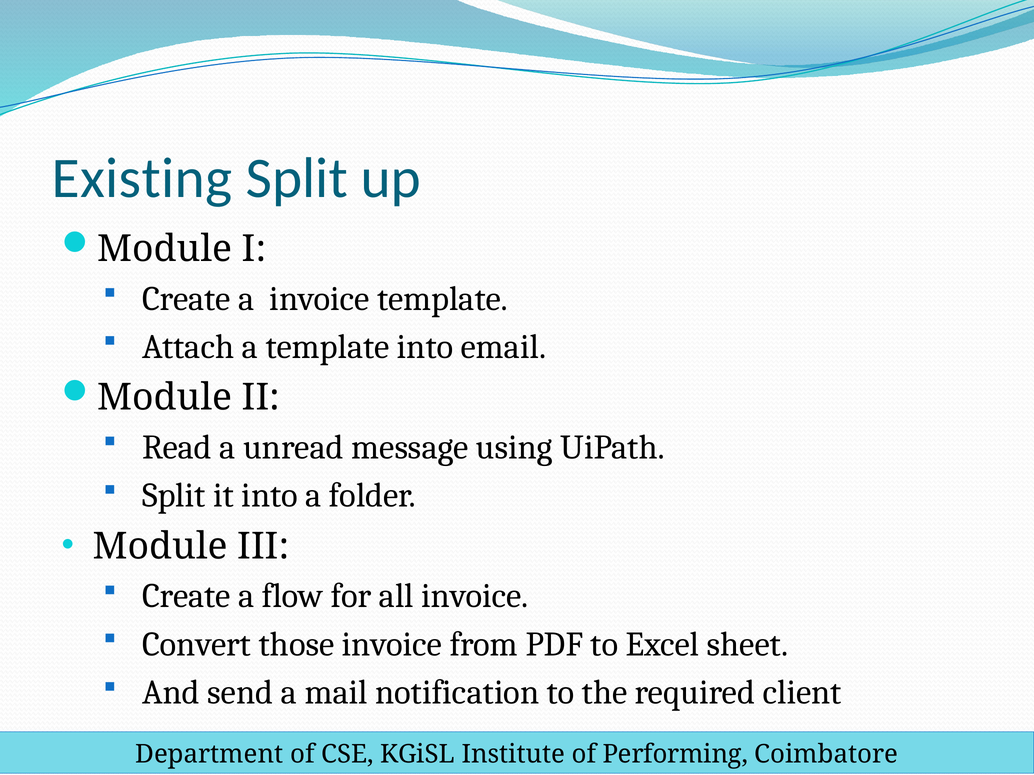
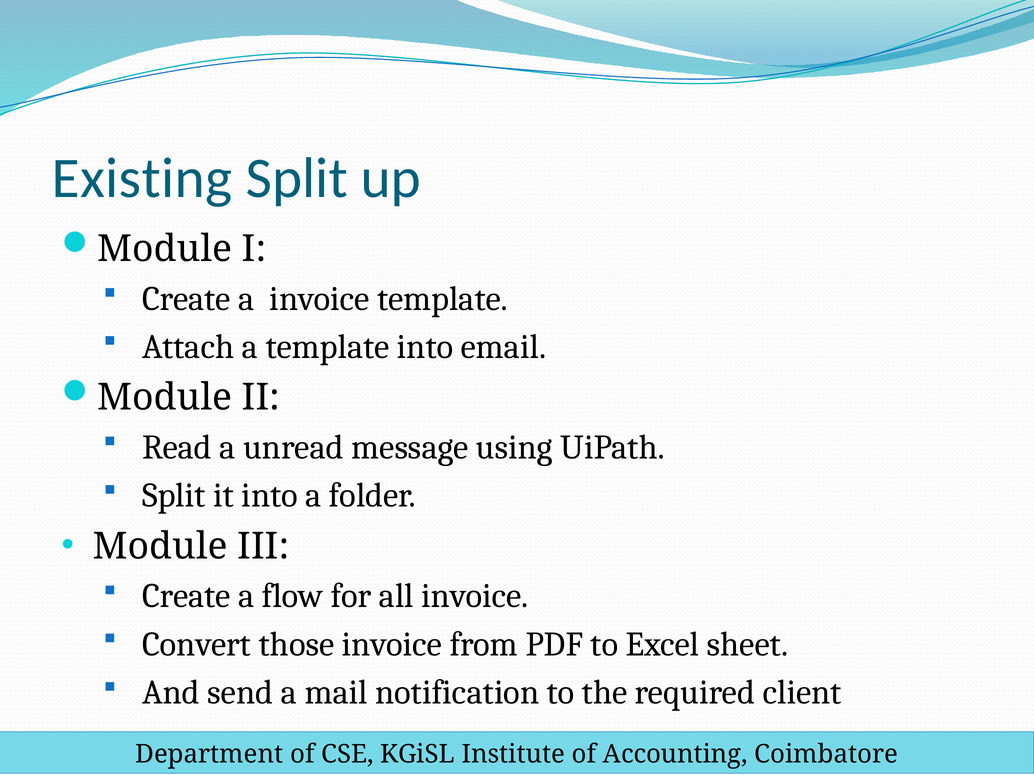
Performing: Performing -> Accounting
